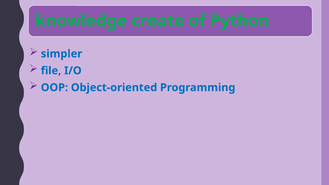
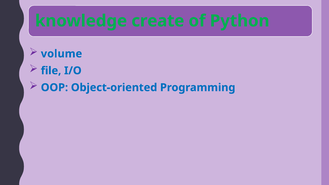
simpler: simpler -> volume
